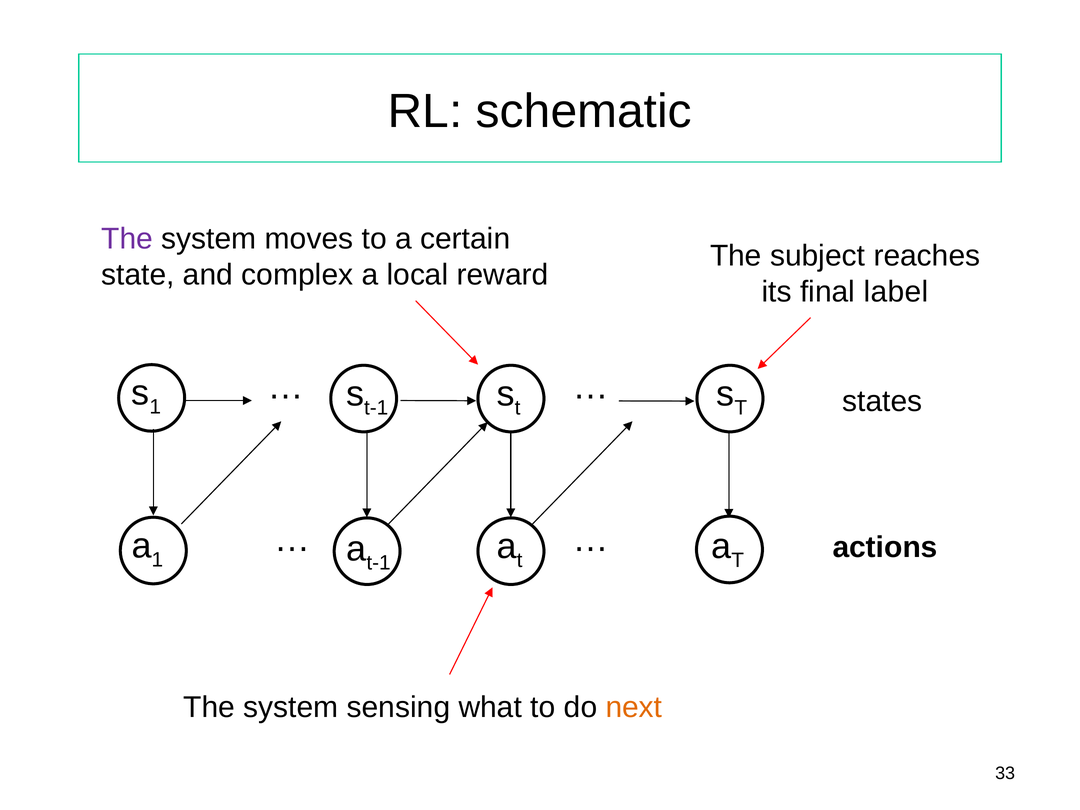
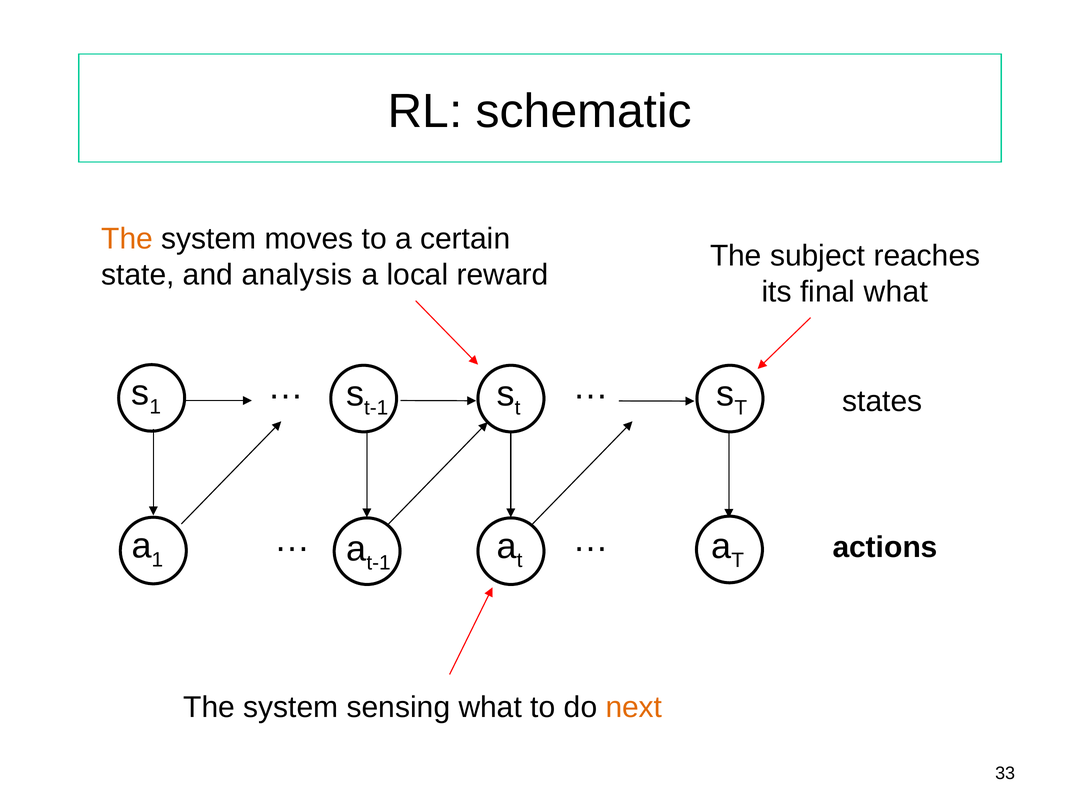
The at (127, 239) colour: purple -> orange
complex: complex -> analysis
final label: label -> what
